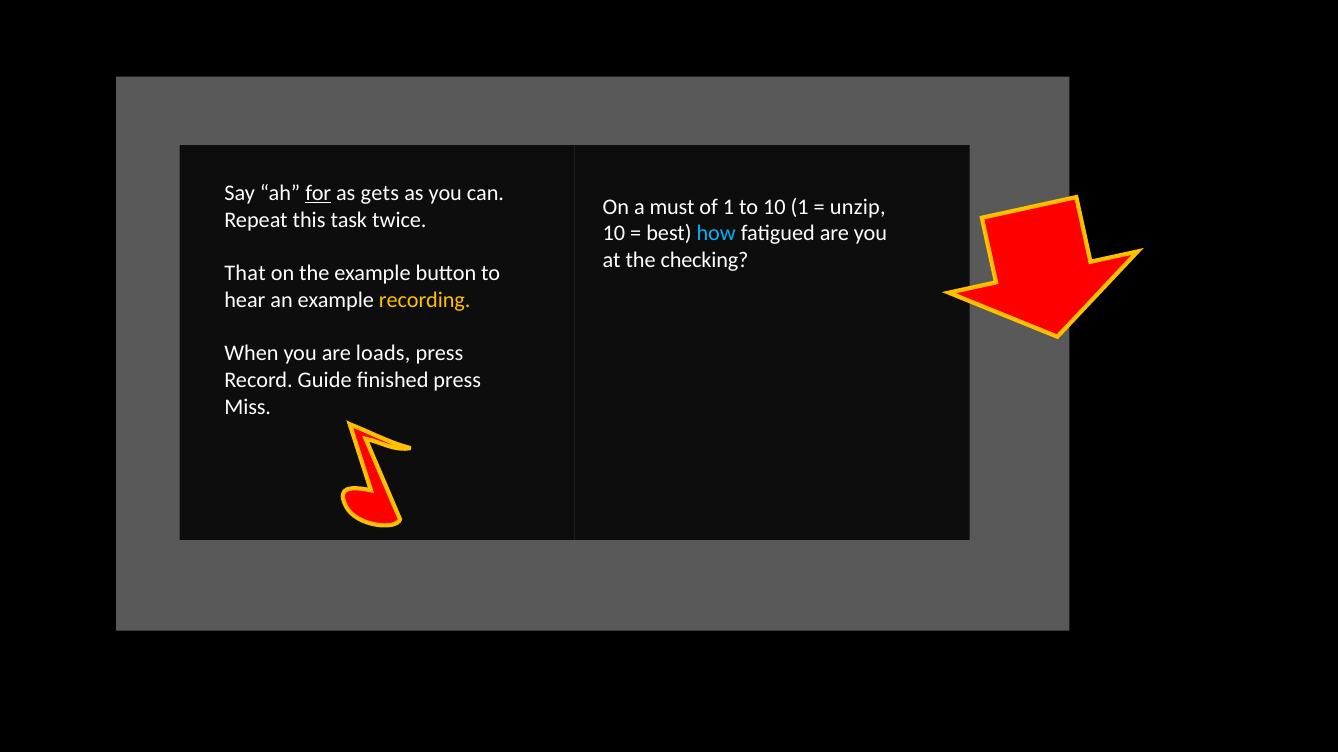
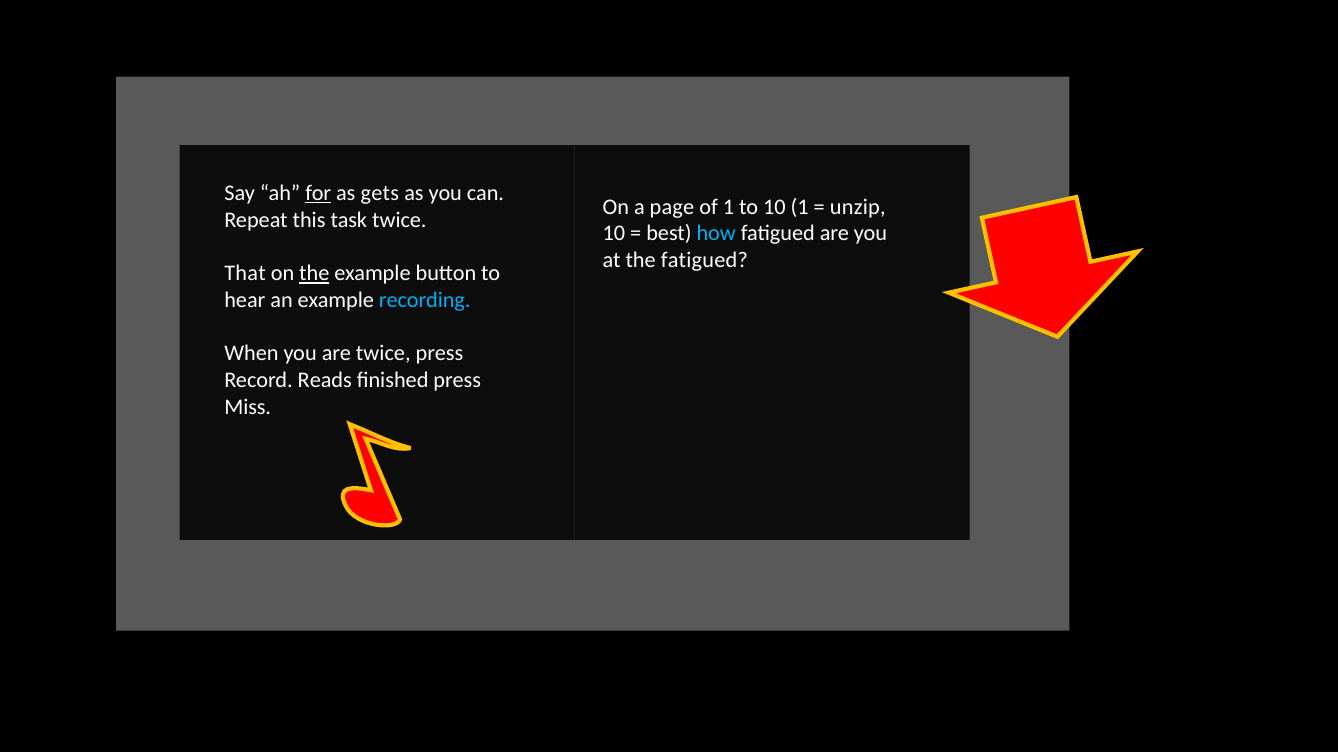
must: must -> page
the checking: checking -> fatigued
the at (314, 274) underline: none -> present
recording colour: yellow -> light blue
are loads: loads -> twice
Guide: Guide -> Reads
